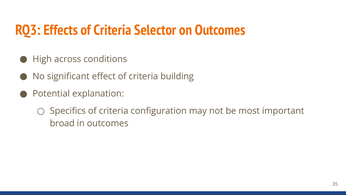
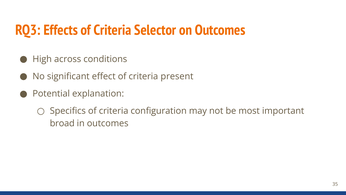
building: building -> present
